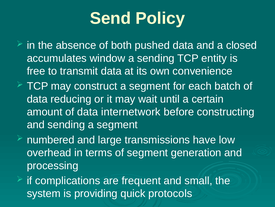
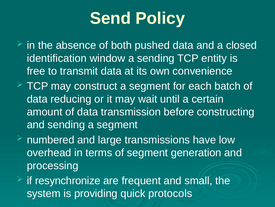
accumulates: accumulates -> identification
internetwork: internetwork -> transmission
complications: complications -> resynchronize
